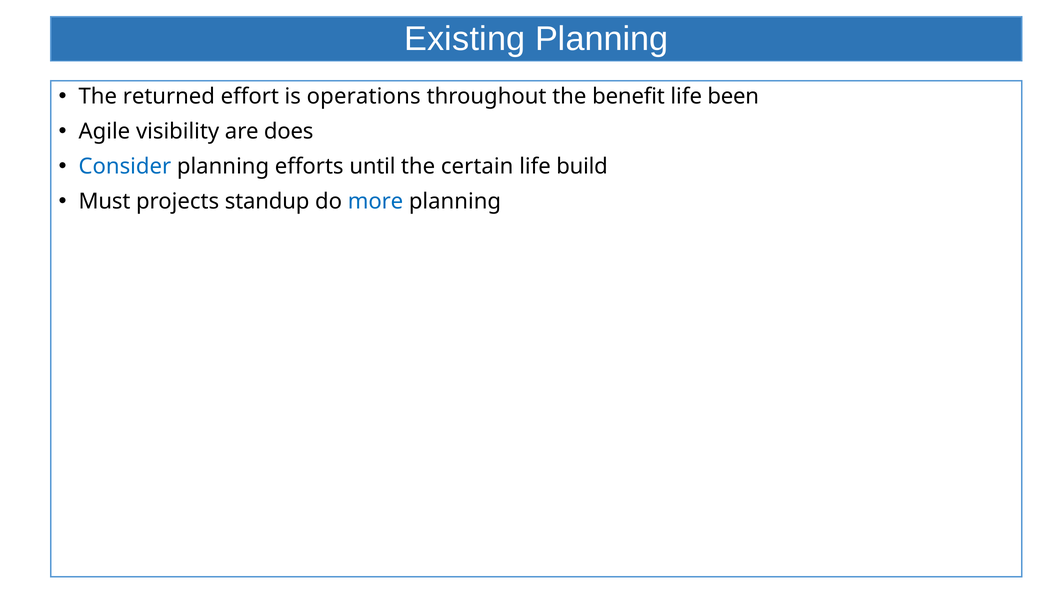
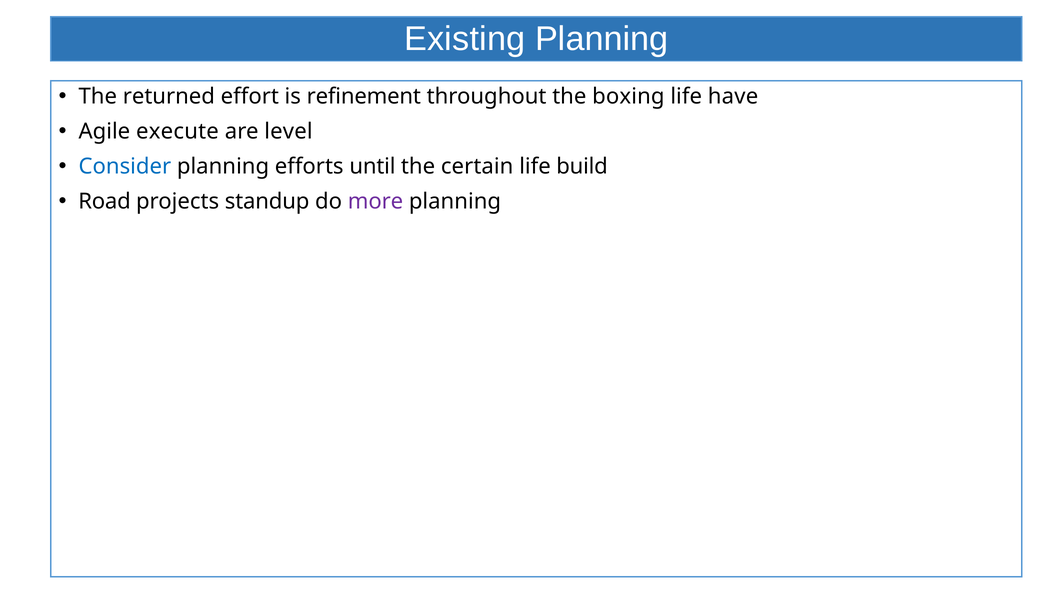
operations: operations -> refinement
benefit: benefit -> boxing
been: been -> have
visibility: visibility -> execute
does: does -> level
Must: Must -> Road
more colour: blue -> purple
